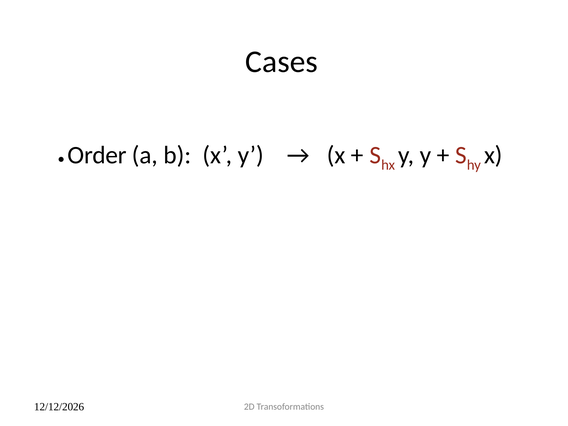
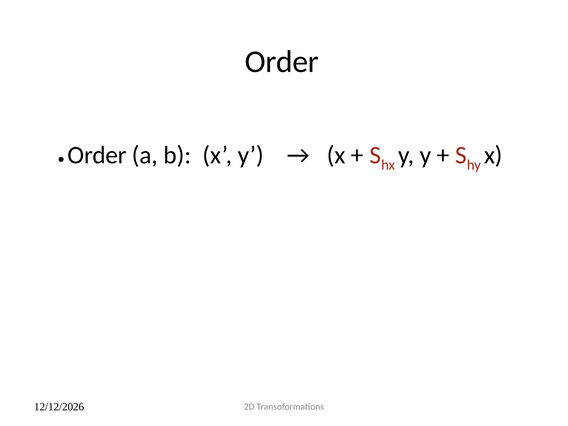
Cases at (282, 62): Cases -> Order
